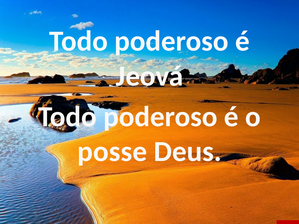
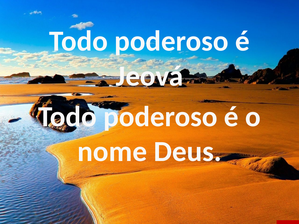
posse: posse -> nome
